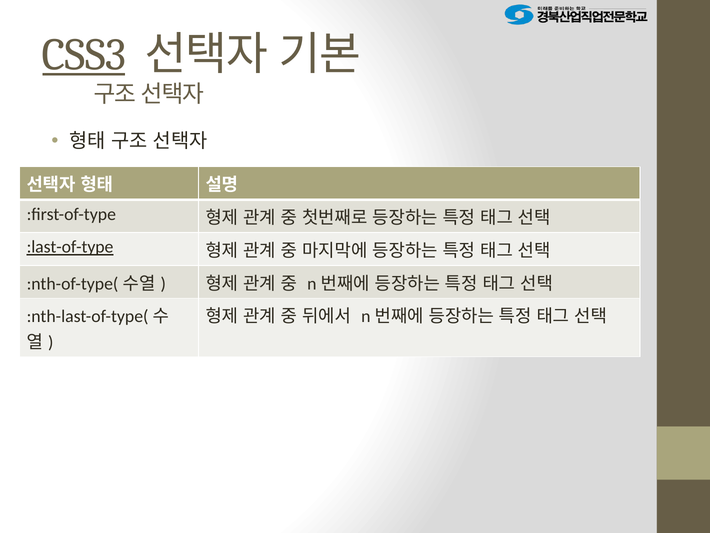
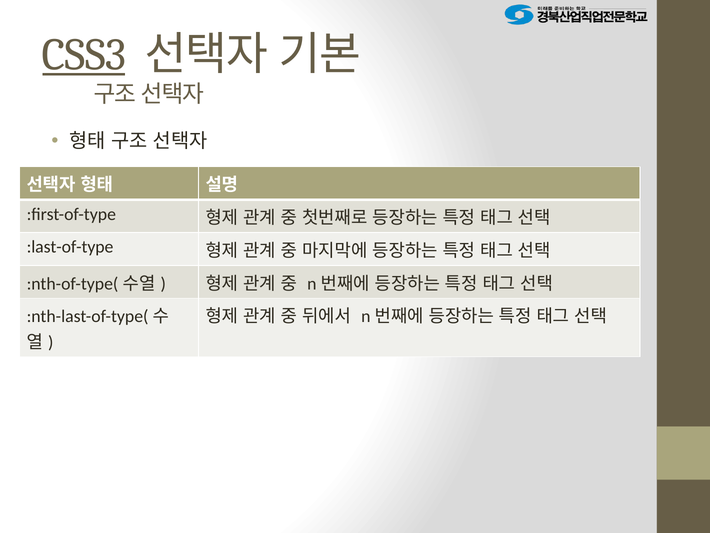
:last-of-type underline: present -> none
